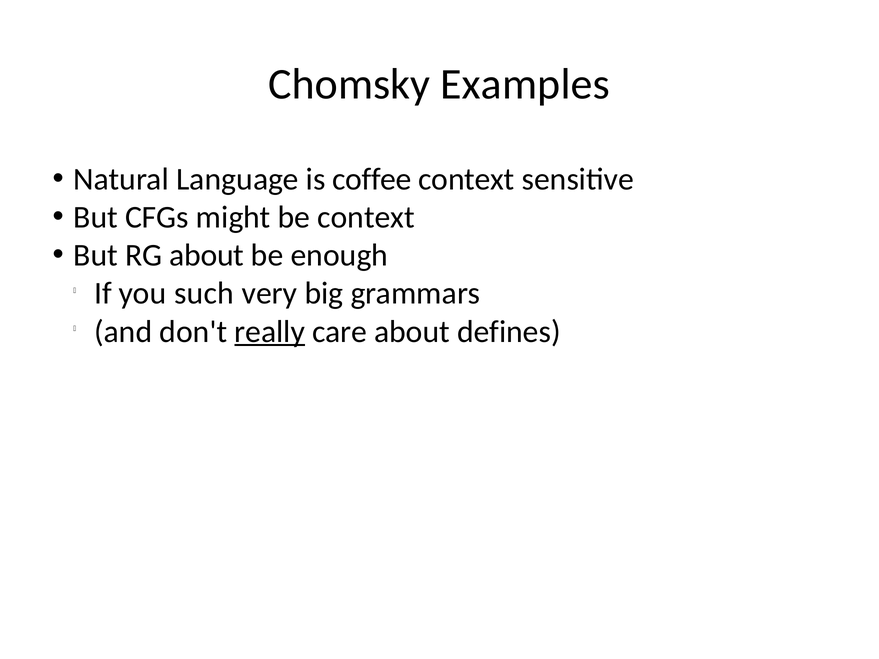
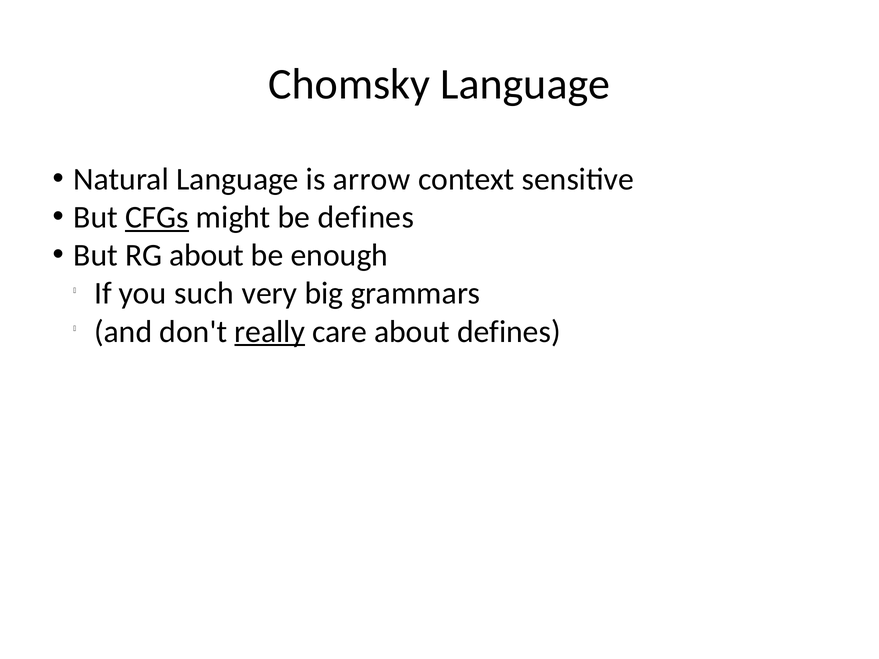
Chomsky Examples: Examples -> Language
coffee: coffee -> arrow
CFGs underline: none -> present
be context: context -> defines
